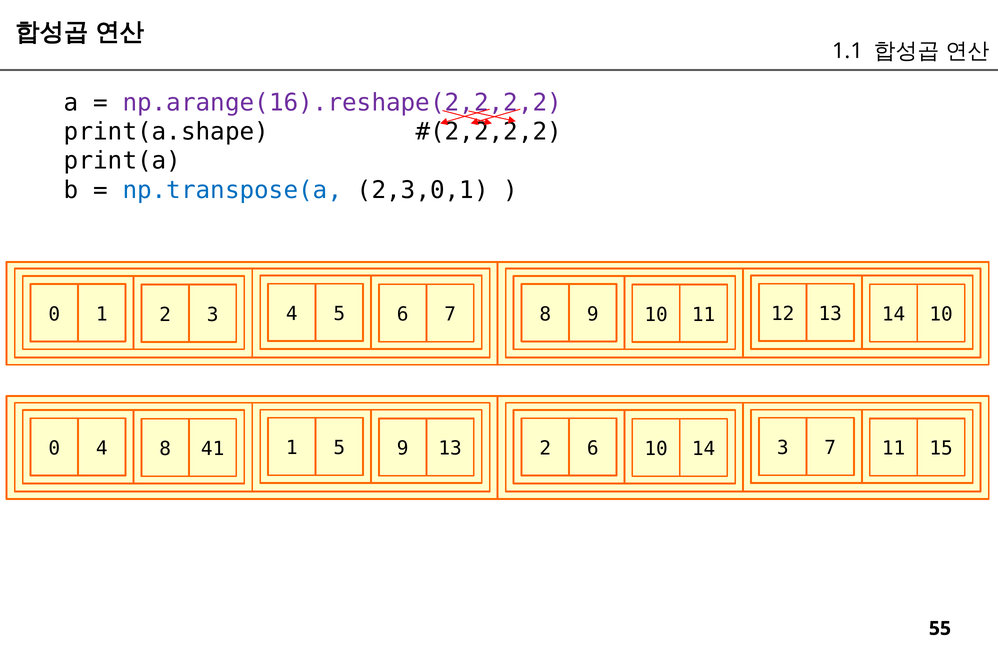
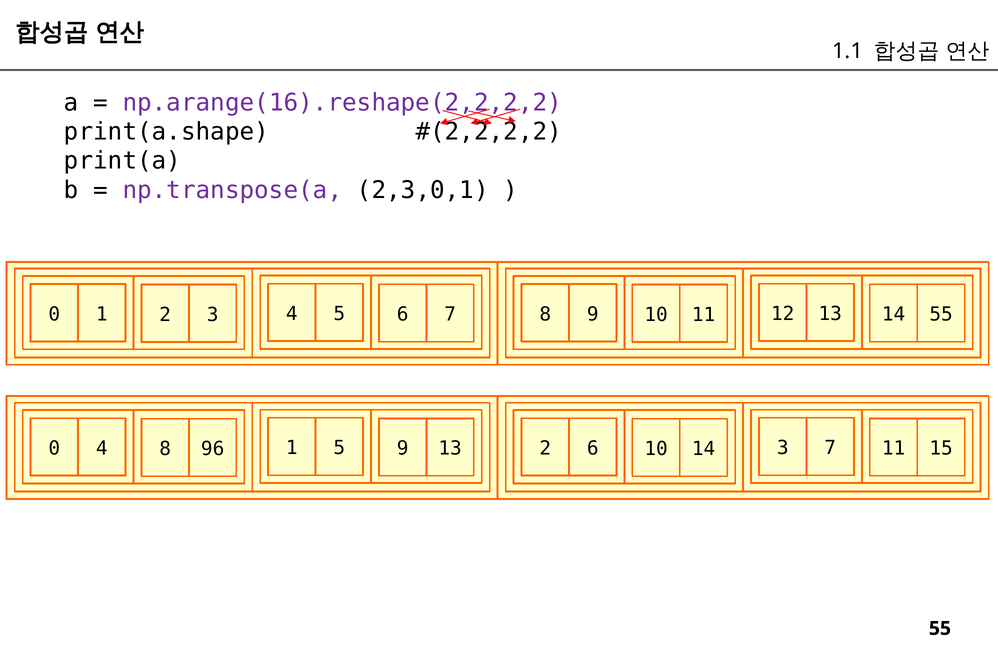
np.transpose(a colour: blue -> purple
14 10: 10 -> 55
41: 41 -> 96
